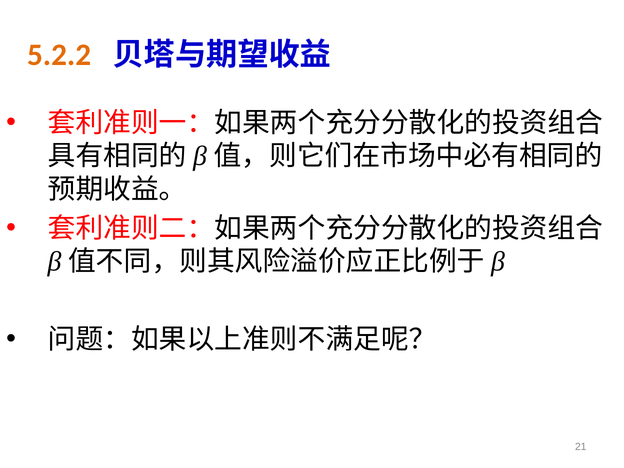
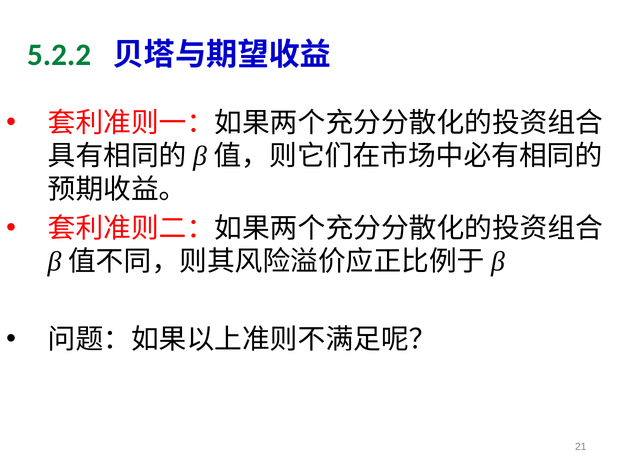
5.2.2 colour: orange -> green
